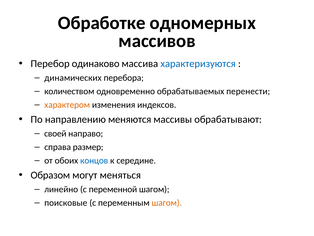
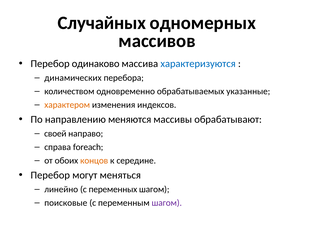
Обработке: Обработке -> Случайных
перенести: перенести -> указанные
размер: размер -> foreach
концов colour: blue -> orange
Образом at (50, 175): Образом -> Перебор
переменной: переменной -> переменных
шагом at (167, 202) colour: orange -> purple
